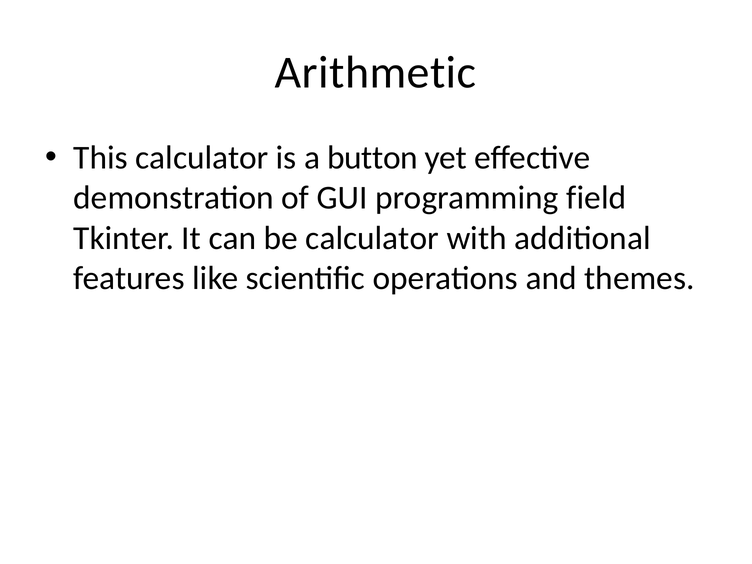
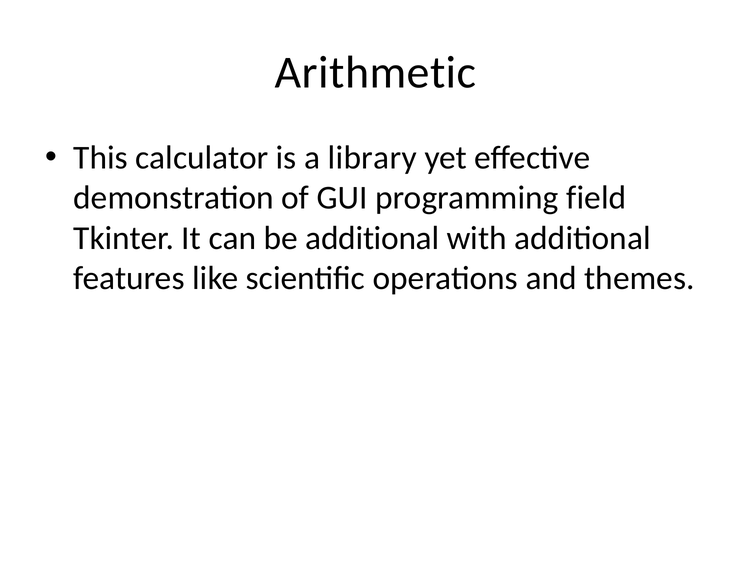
button: button -> library
be calculator: calculator -> additional
